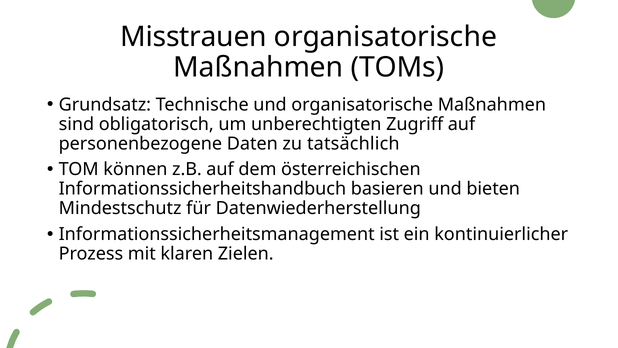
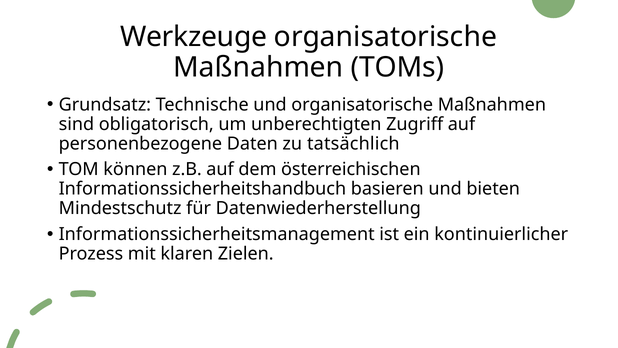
Misstrauen: Misstrauen -> Werkzeuge
